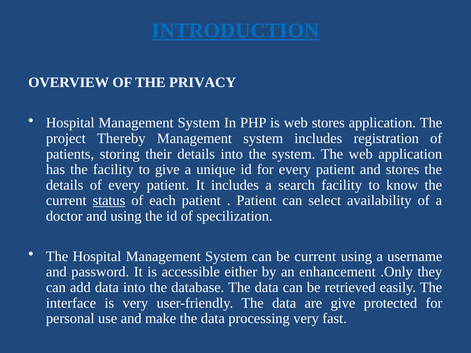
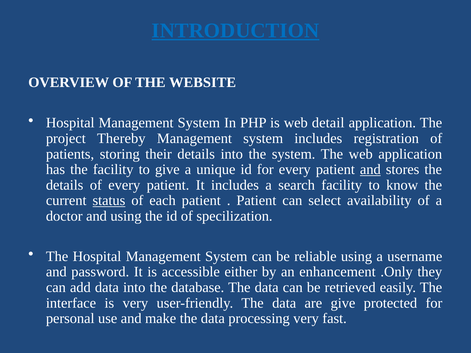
PRIVACY: PRIVACY -> WEBSITE
web stores: stores -> detail
and at (370, 170) underline: none -> present
be current: current -> reliable
